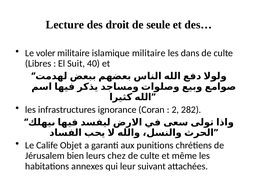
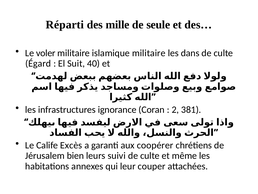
Lecture: Lecture -> Réparti
droit: droit -> mille
Libres: Libres -> Égard
282: 282 -> 381
Objet: Objet -> Excès
punitions: punitions -> coopérer
chez: chez -> suivi
suivant: suivant -> couper
